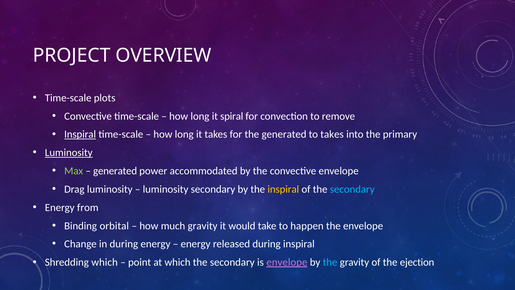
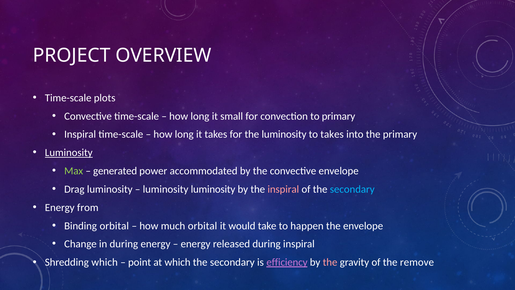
spiral: spiral -> small
to remove: remove -> primary
Inspiral at (80, 134) underline: present -> none
the generated: generated -> luminosity
luminosity secondary: secondary -> luminosity
inspiral at (283, 189) colour: yellow -> pink
much gravity: gravity -> orbital
is envelope: envelope -> efficiency
the at (330, 262) colour: light blue -> pink
ejection: ejection -> remove
